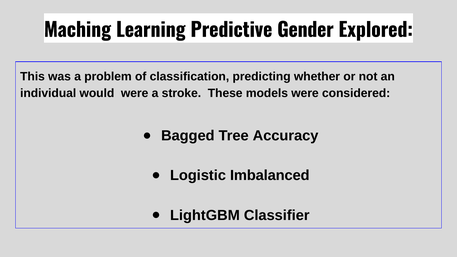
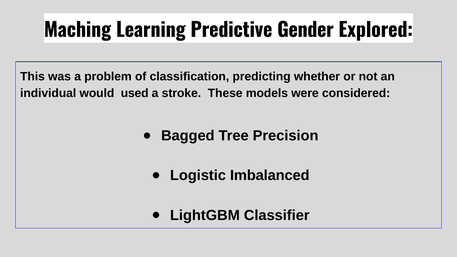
would were: were -> used
Accuracy: Accuracy -> Precision
